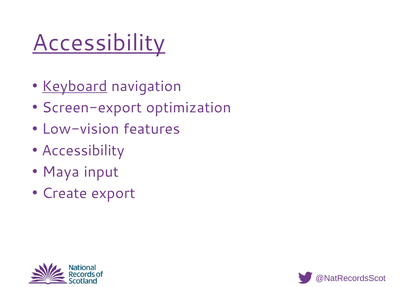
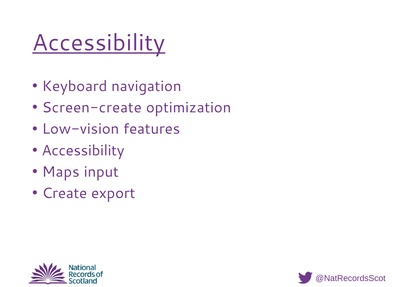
Keyboard underline: present -> none
Screen-export: Screen-export -> Screen-create
Maya: Maya -> Maps
